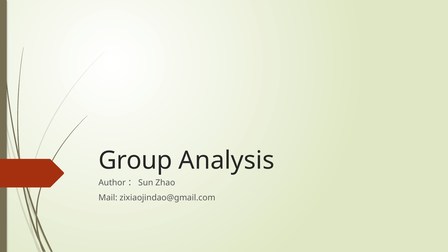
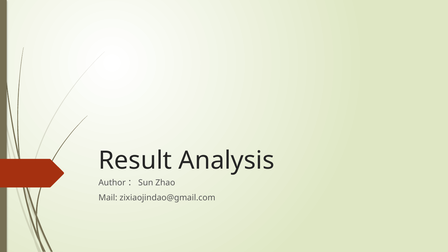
Group: Group -> Result
